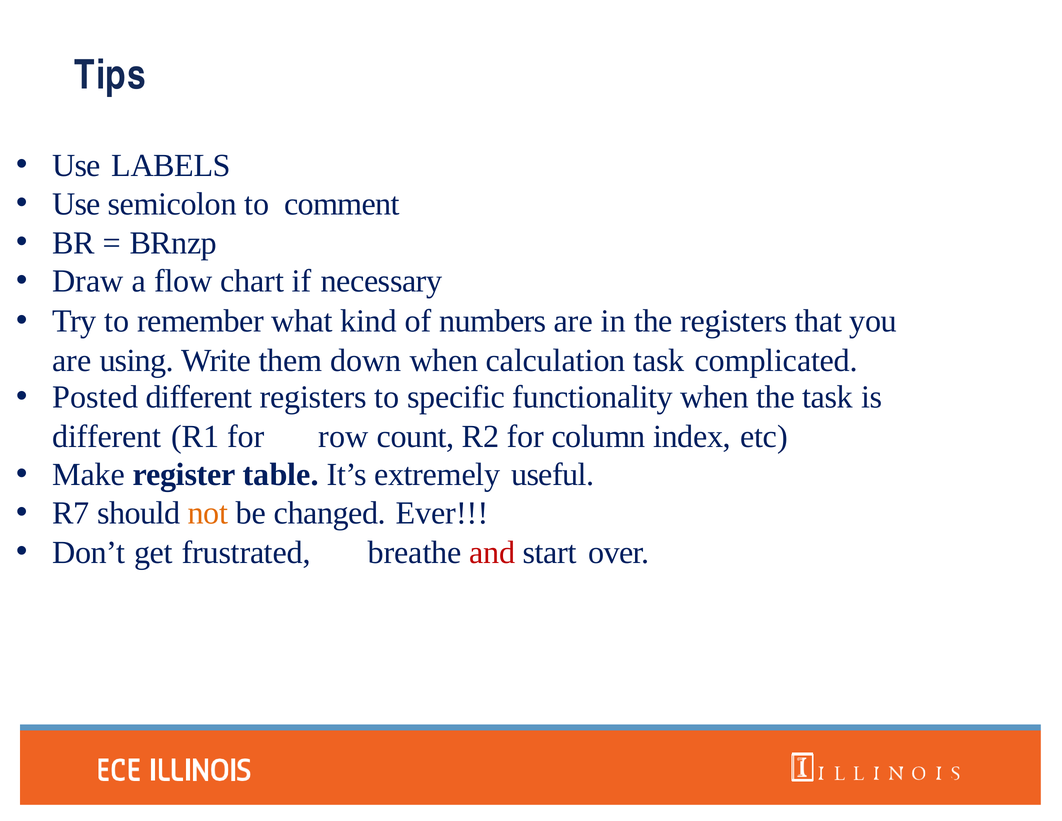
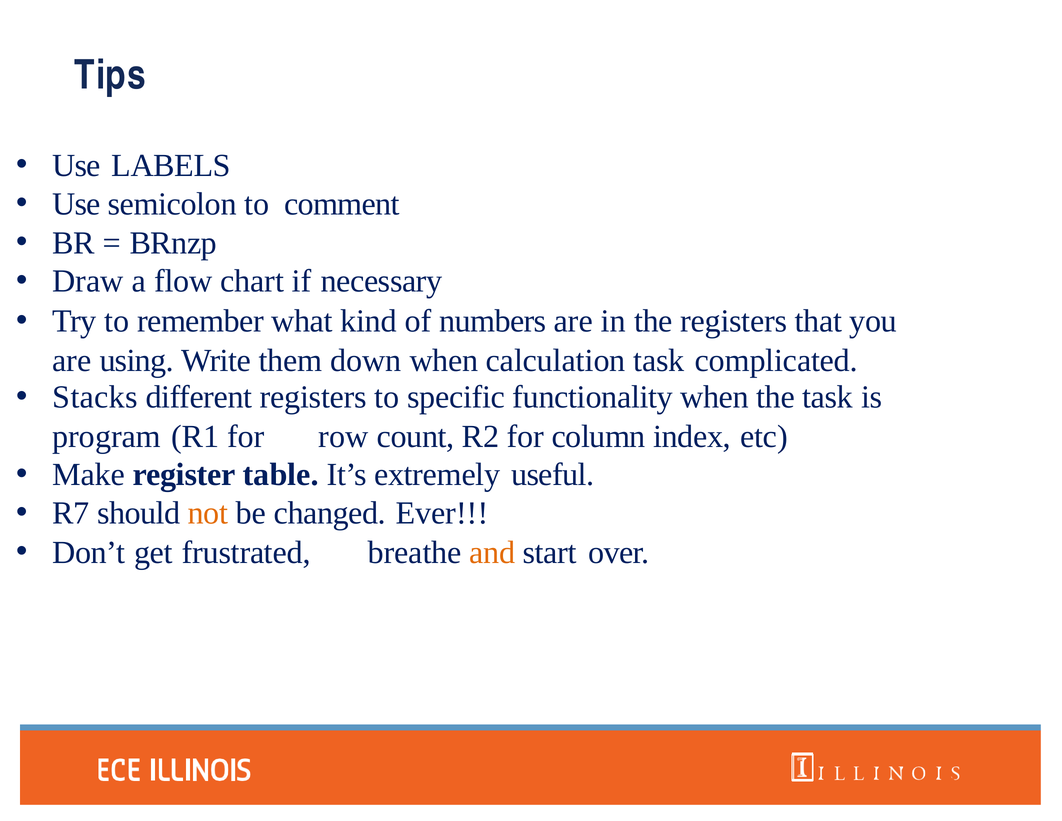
Posted: Posted -> Stacks
different at (107, 436): different -> program
and colour: red -> orange
